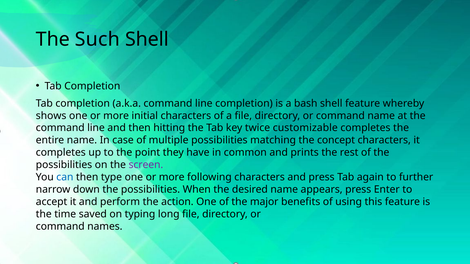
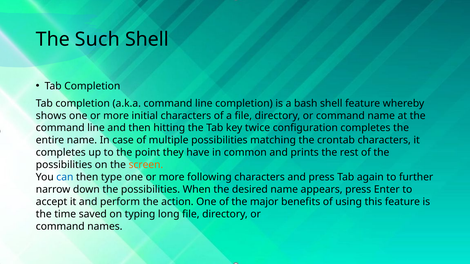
customizable: customizable -> configuration
concept: concept -> crontab
screen colour: purple -> orange
